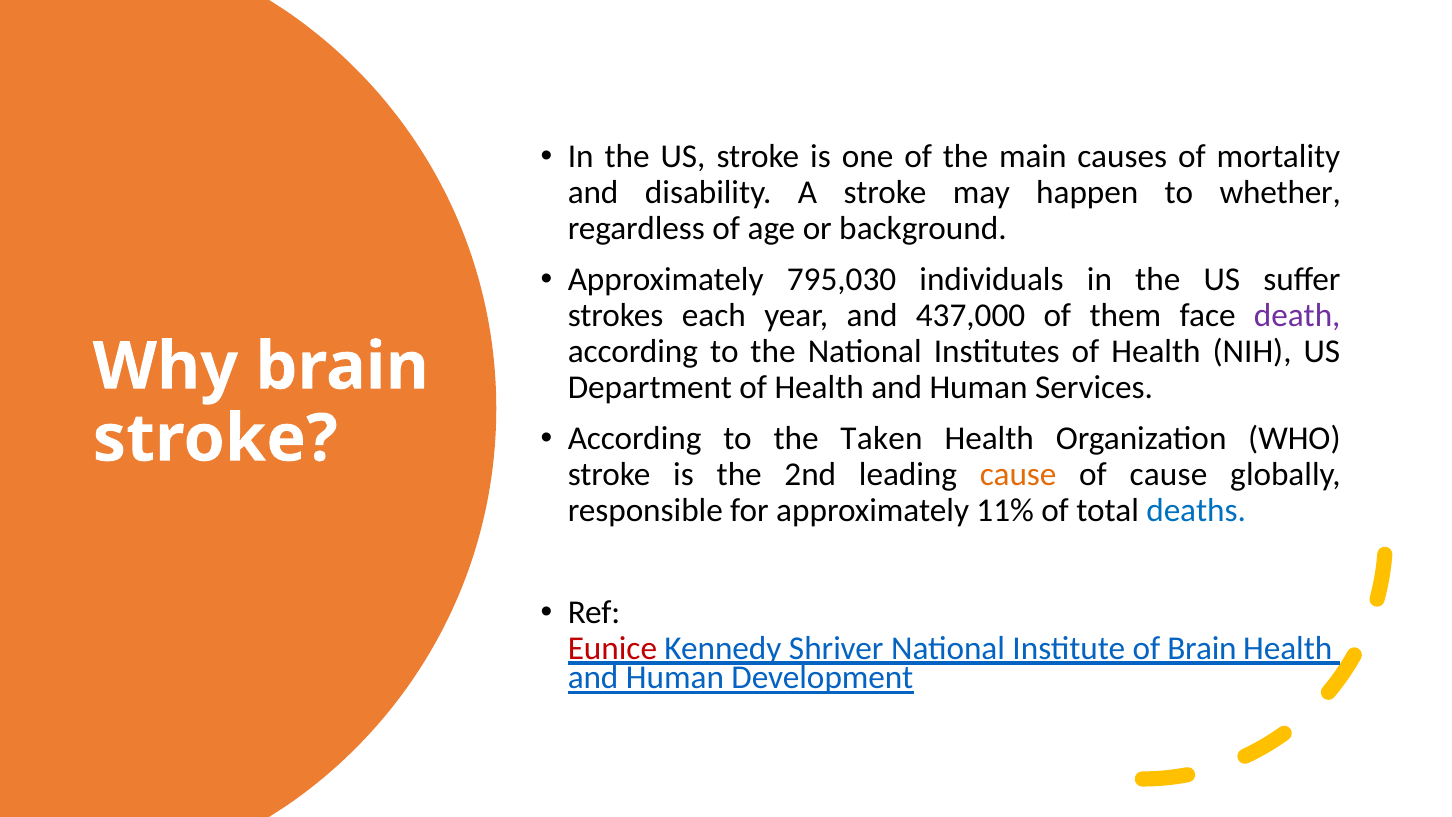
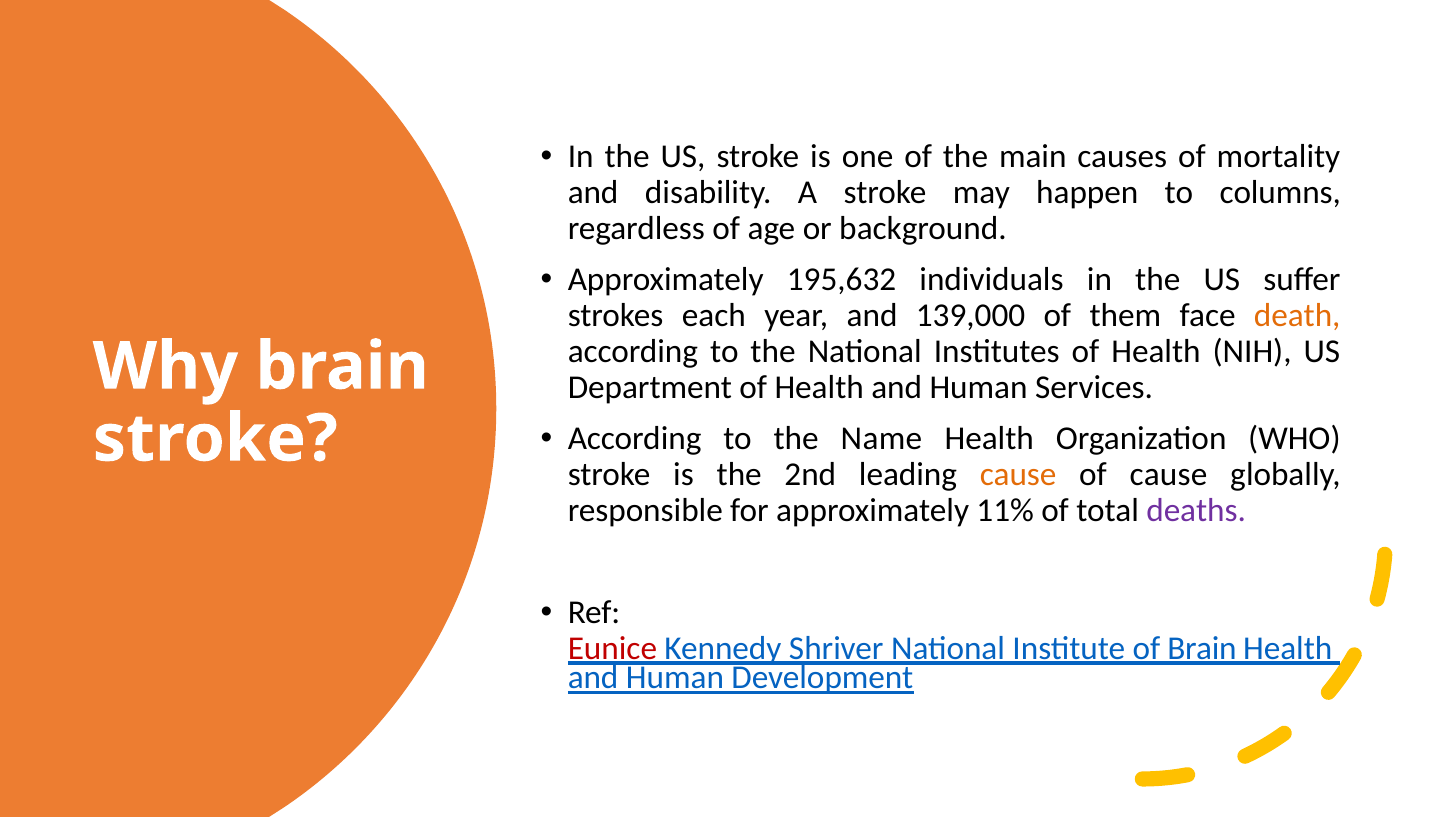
whether: whether -> columns
795,030: 795,030 -> 195,632
437,000: 437,000 -> 139,000
death colour: purple -> orange
Taken: Taken -> Name
deaths colour: blue -> purple
